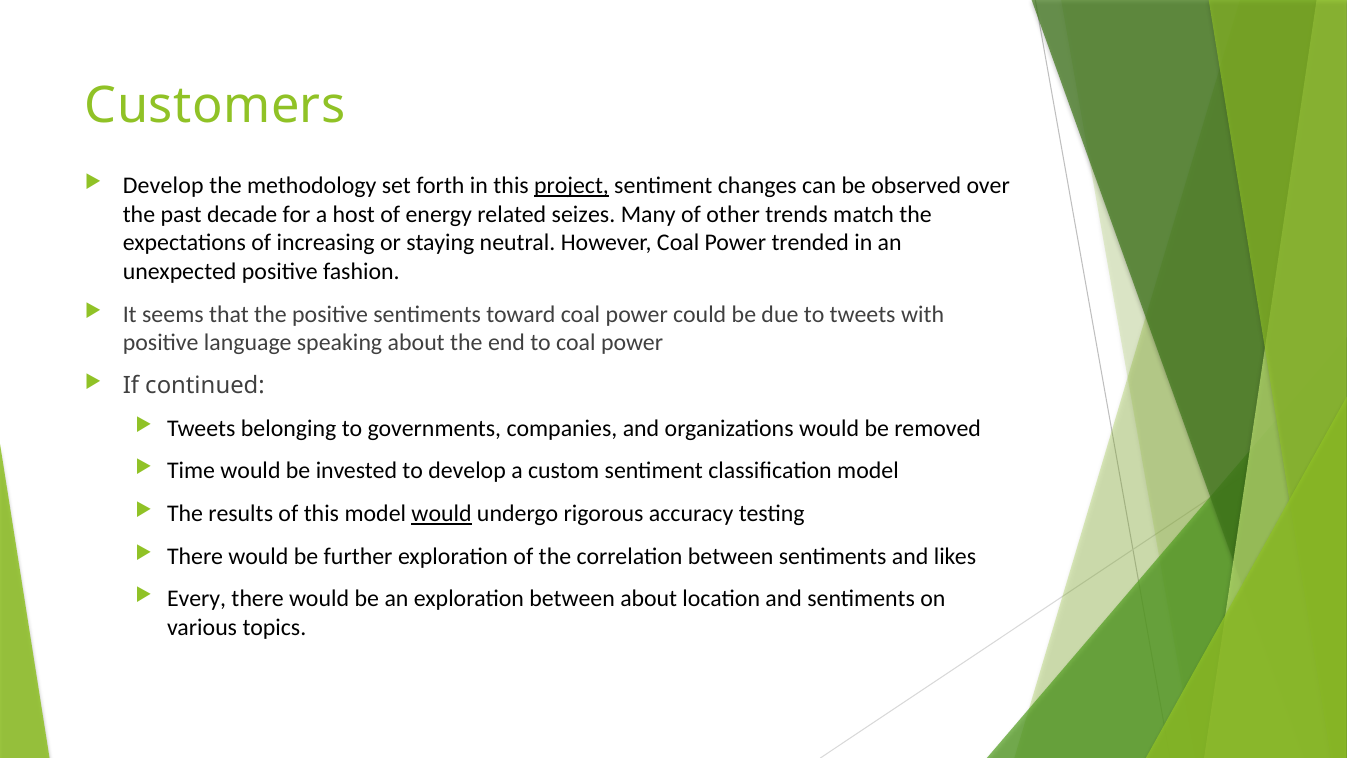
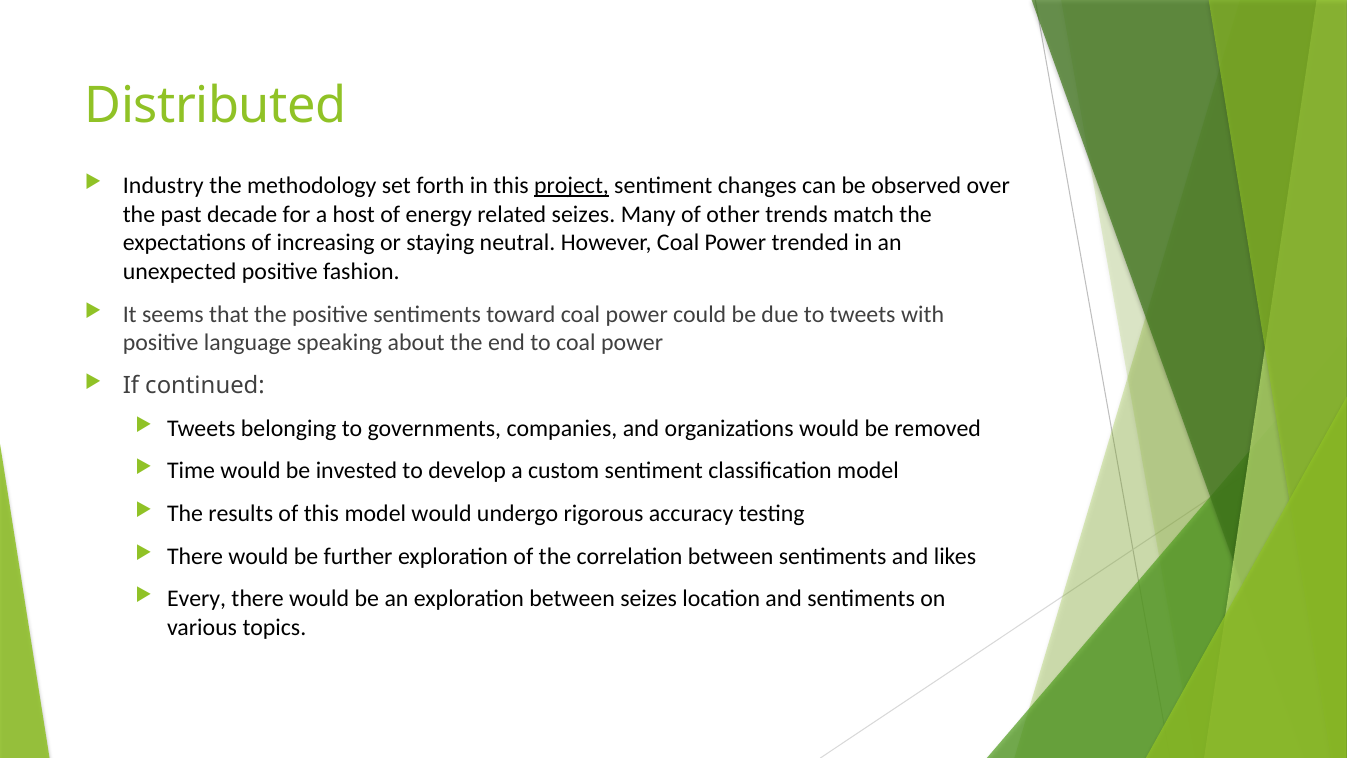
Customers: Customers -> Distributed
Develop at (163, 186): Develop -> Industry
would at (442, 513) underline: present -> none
between about: about -> seizes
